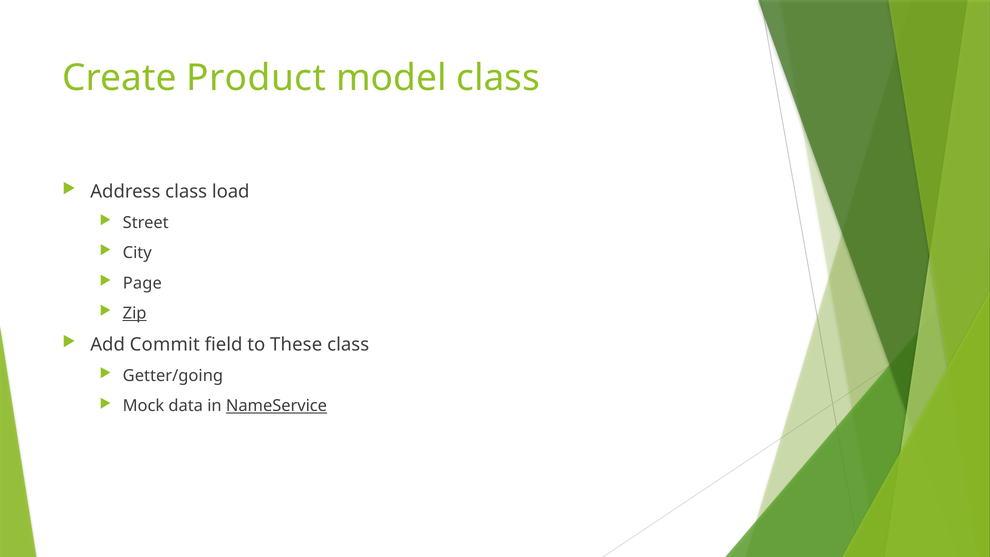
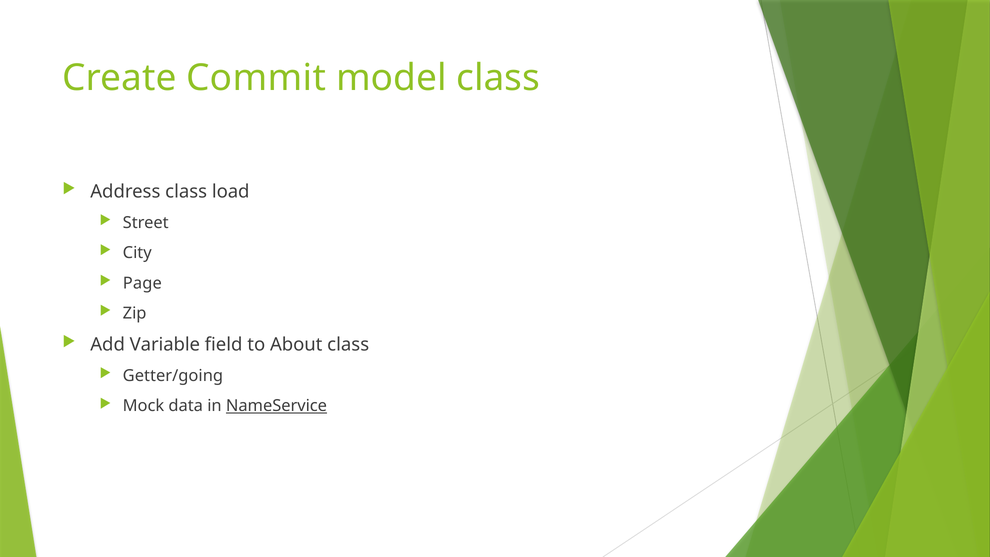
Product: Product -> Commit
Zip underline: present -> none
Commit: Commit -> Variable
These: These -> About
